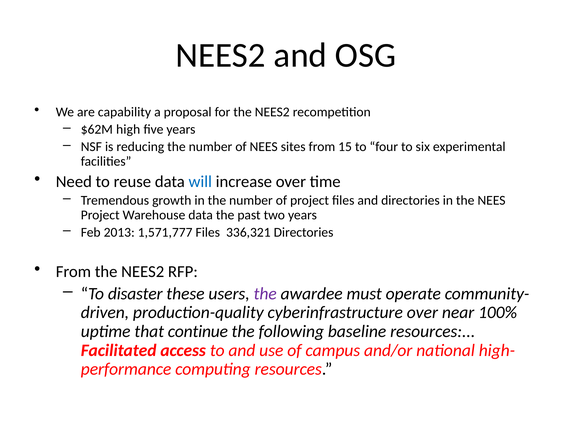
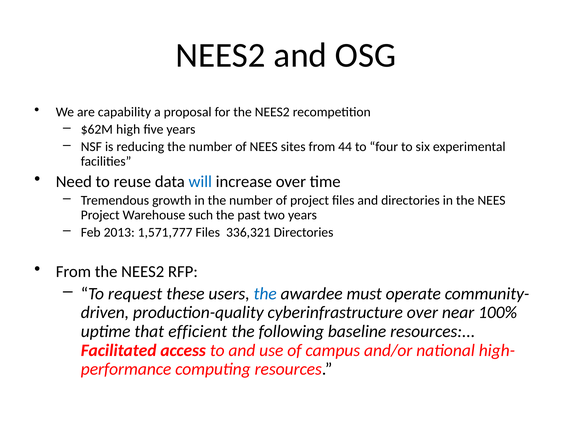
15: 15 -> 44
Warehouse data: data -> such
disaster: disaster -> request
the at (265, 294) colour: purple -> blue
continue: continue -> efficient
